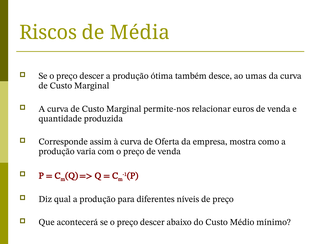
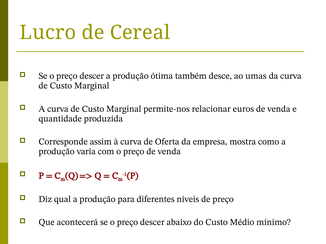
Riscos: Riscos -> Lucro
Média: Média -> Cereal
